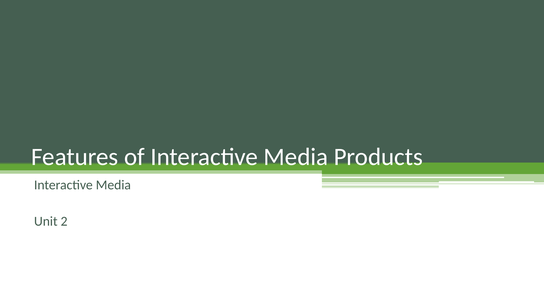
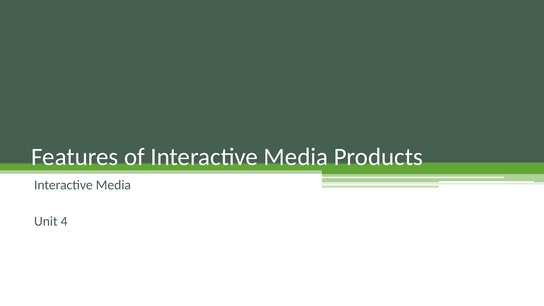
2: 2 -> 4
